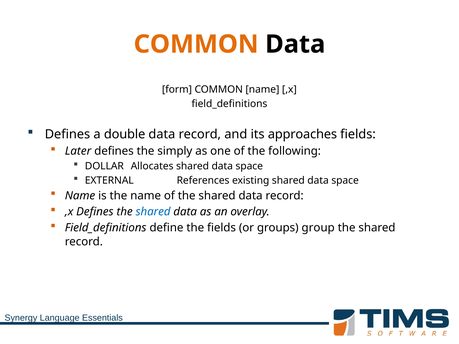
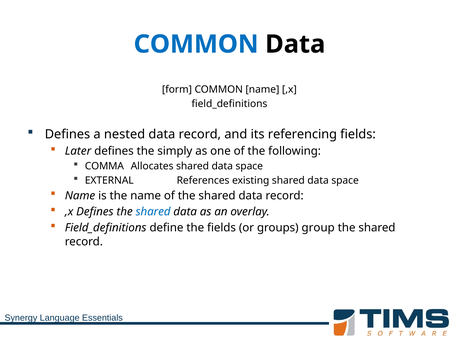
COMMON at (196, 44) colour: orange -> blue
double: double -> nested
approaches: approaches -> referencing
DOLLAR: DOLLAR -> COMMA
